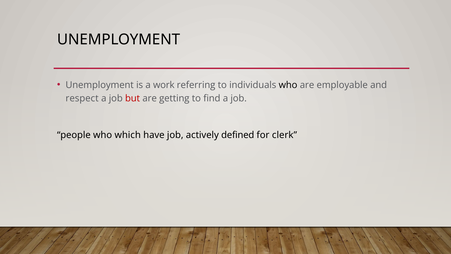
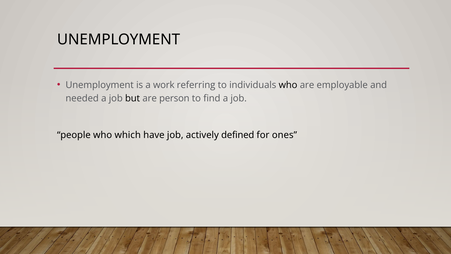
respect: respect -> needed
but colour: red -> black
getting: getting -> person
clerk: clerk -> ones
